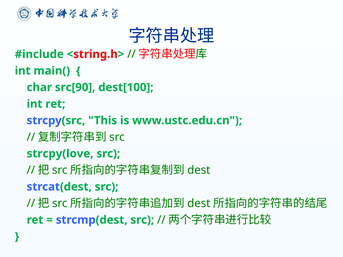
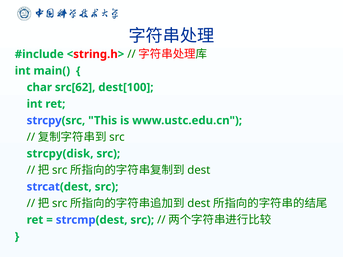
src[90: src[90 -> src[62
strcpy(love: strcpy(love -> strcpy(disk
